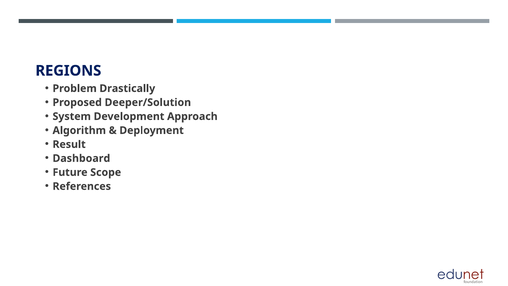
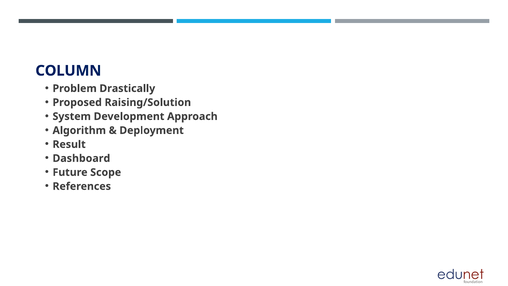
REGIONS: REGIONS -> COLUMN
Deeper/Solution: Deeper/Solution -> Raising/Solution
